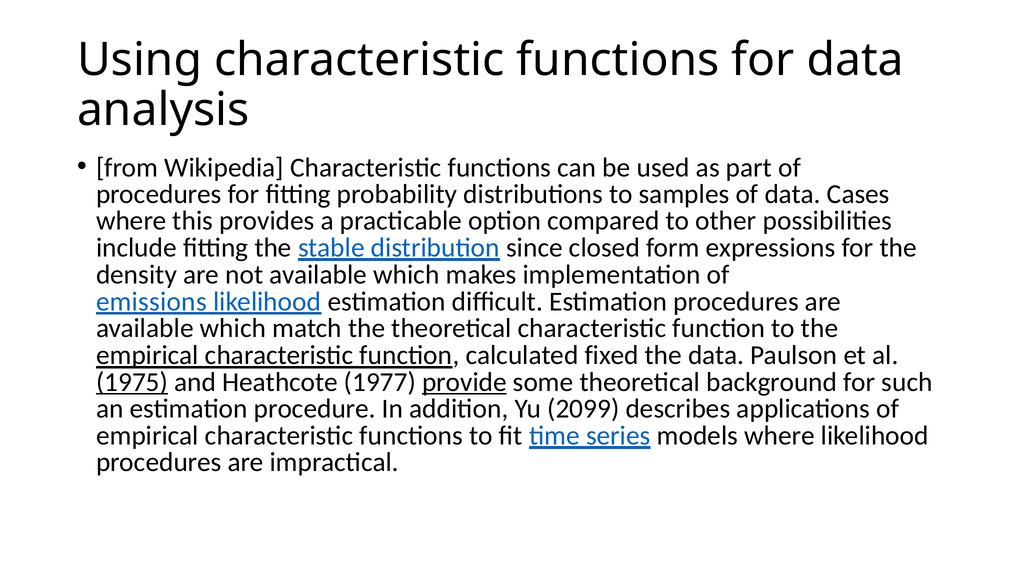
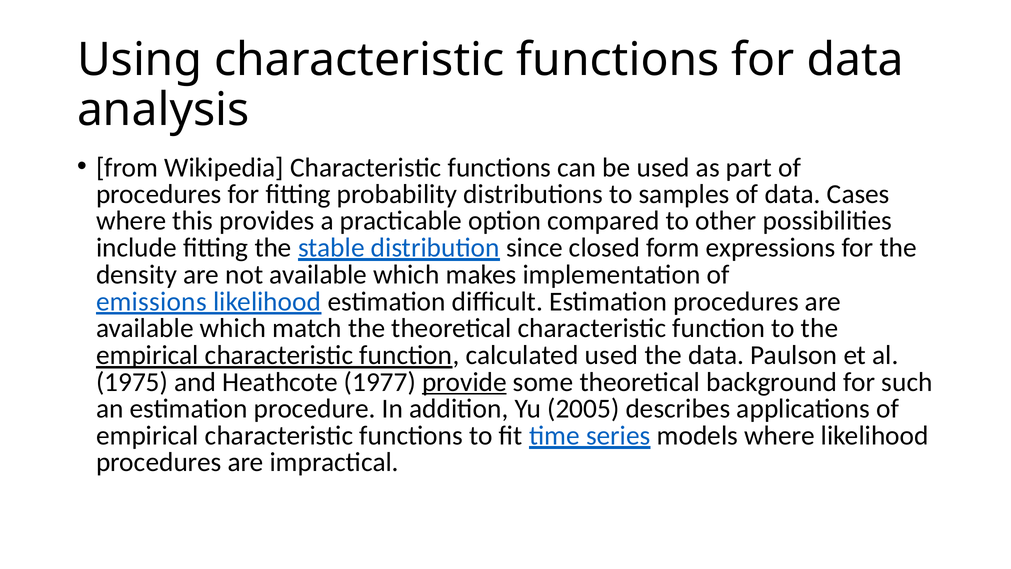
calculated fixed: fixed -> used
1975 underline: present -> none
2099: 2099 -> 2005
